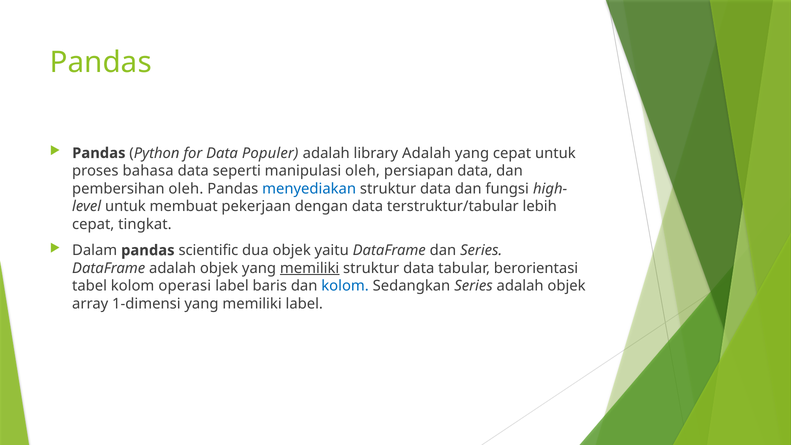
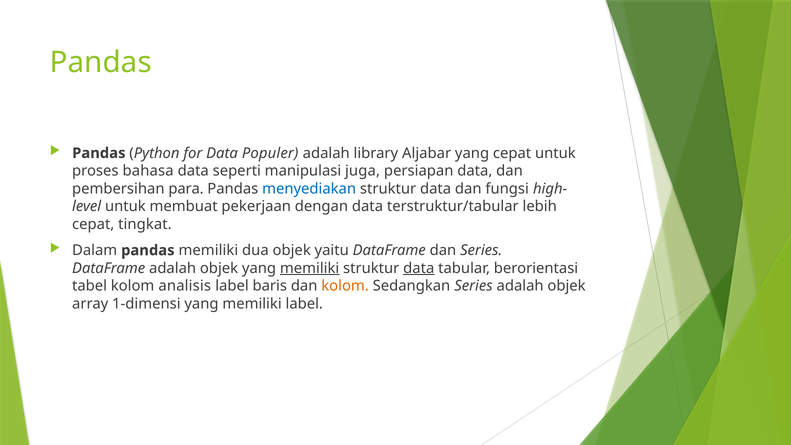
library Adalah: Adalah -> Aljabar
manipulasi oleh: oleh -> juga
pembersihan oleh: oleh -> para
pandas scientific: scientific -> memiliki
data at (419, 268) underline: none -> present
operasi: operasi -> analisis
kolom at (345, 286) colour: blue -> orange
